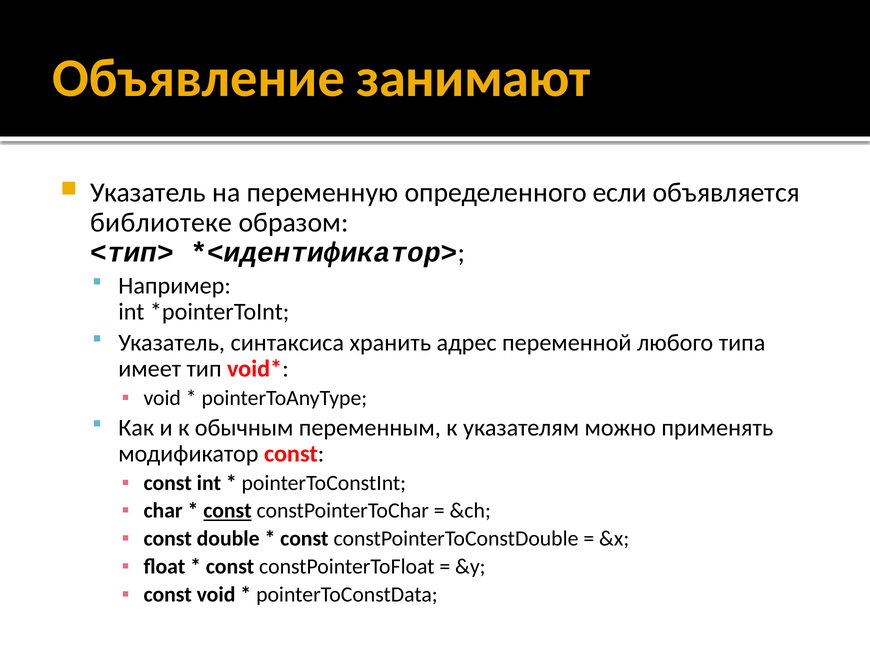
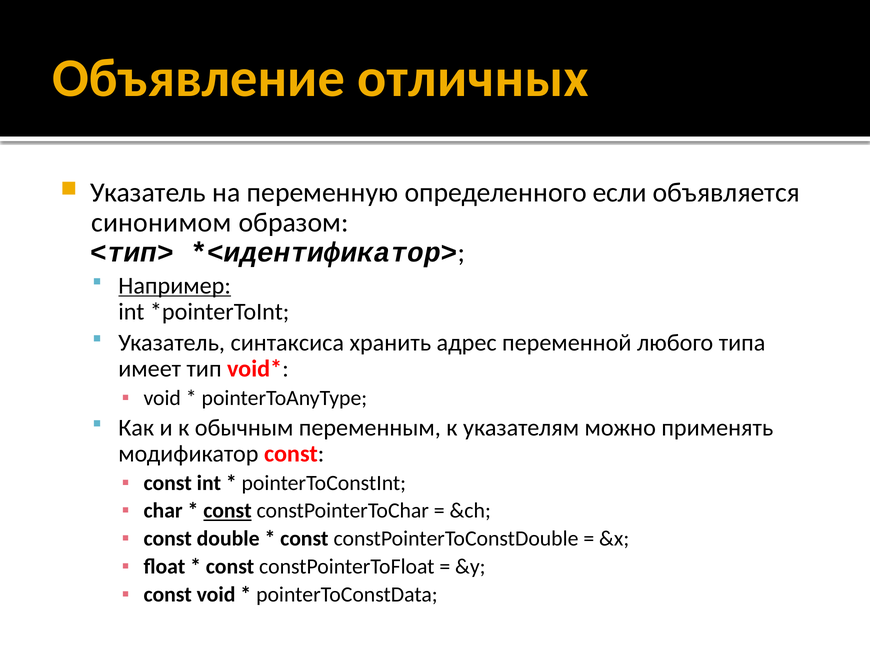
занимают: занимают -> отличных
библиотеке: библиотеке -> синонимом
Например underline: none -> present
